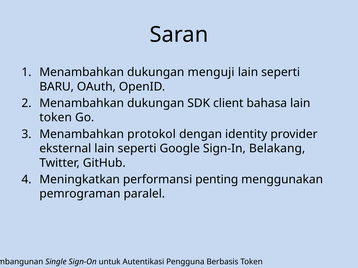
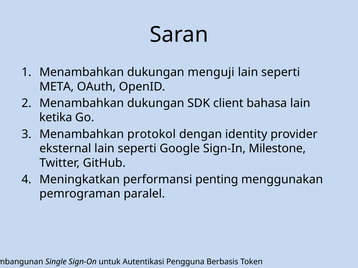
BARU: BARU -> META
token at (56, 118): token -> ketika
Belakang: Belakang -> Milestone
